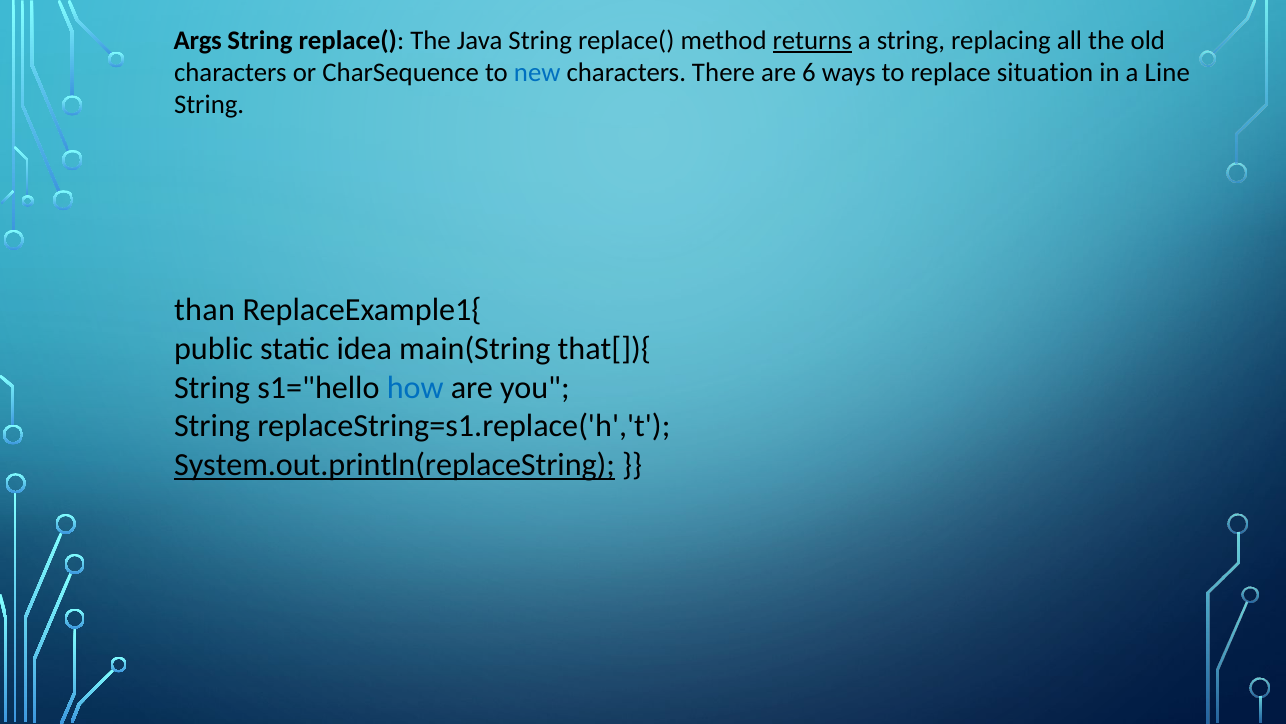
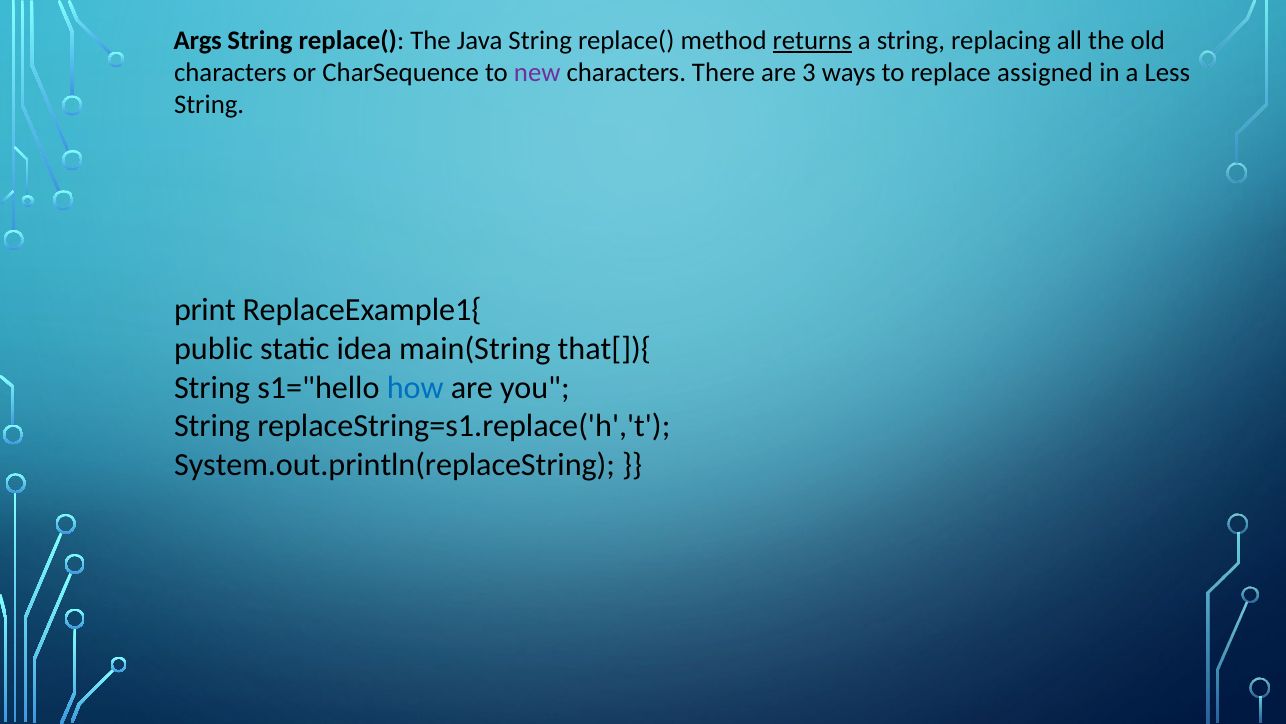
new colour: blue -> purple
6: 6 -> 3
situation: situation -> assigned
Line: Line -> Less
than: than -> print
System.out.println(replaceString underline: present -> none
